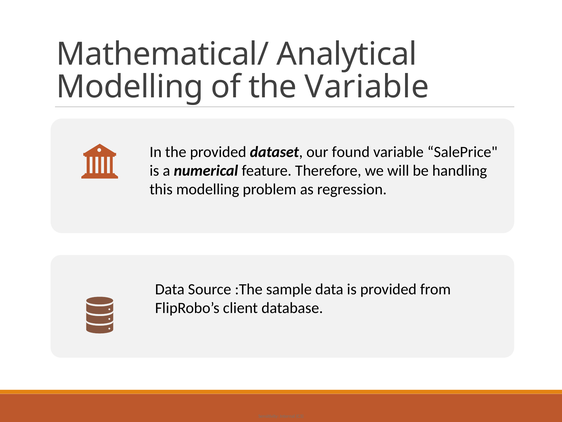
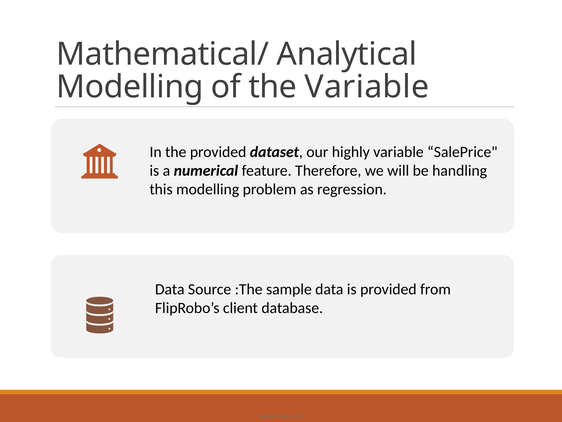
found: found -> highly
